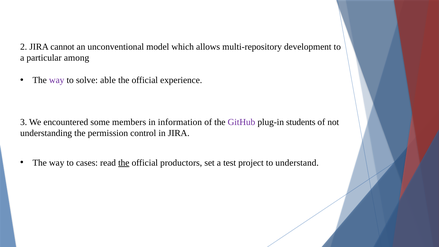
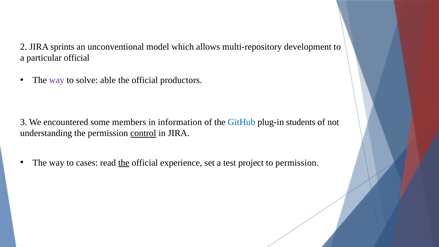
cannot: cannot -> sprints
particular among: among -> official
experience: experience -> productors
GitHub colour: purple -> blue
control underline: none -> present
productors: productors -> experience
to understand: understand -> permission
